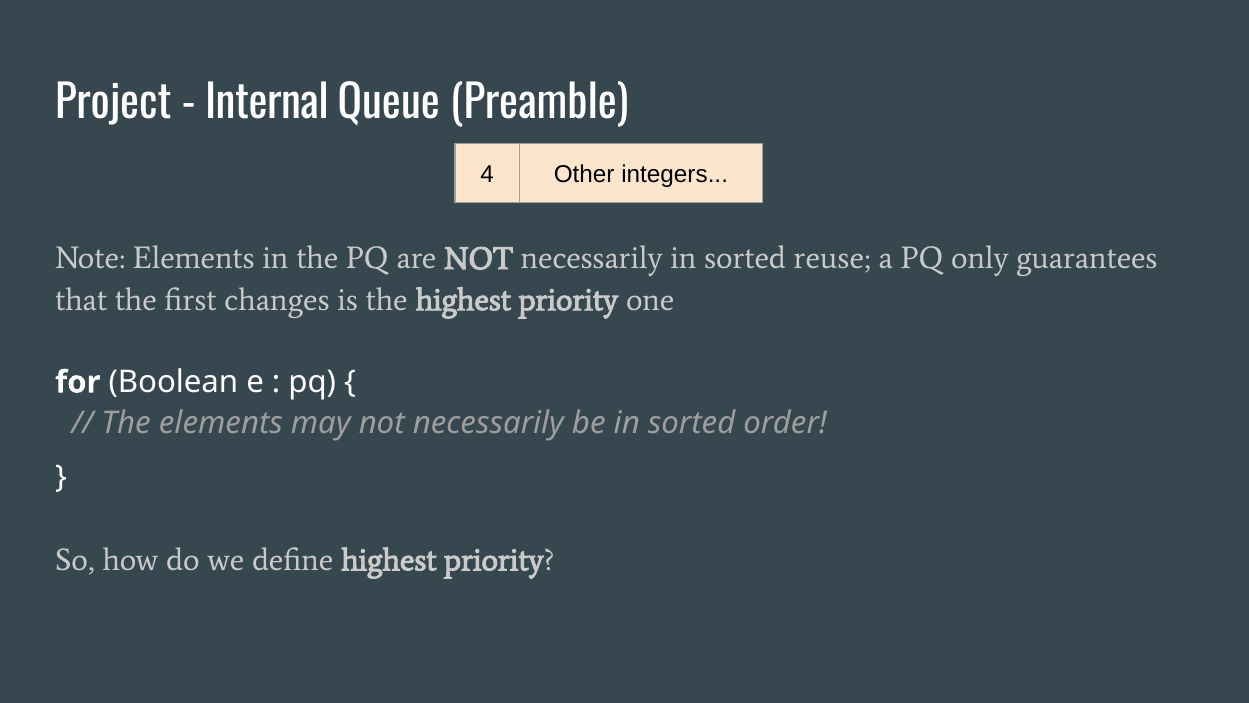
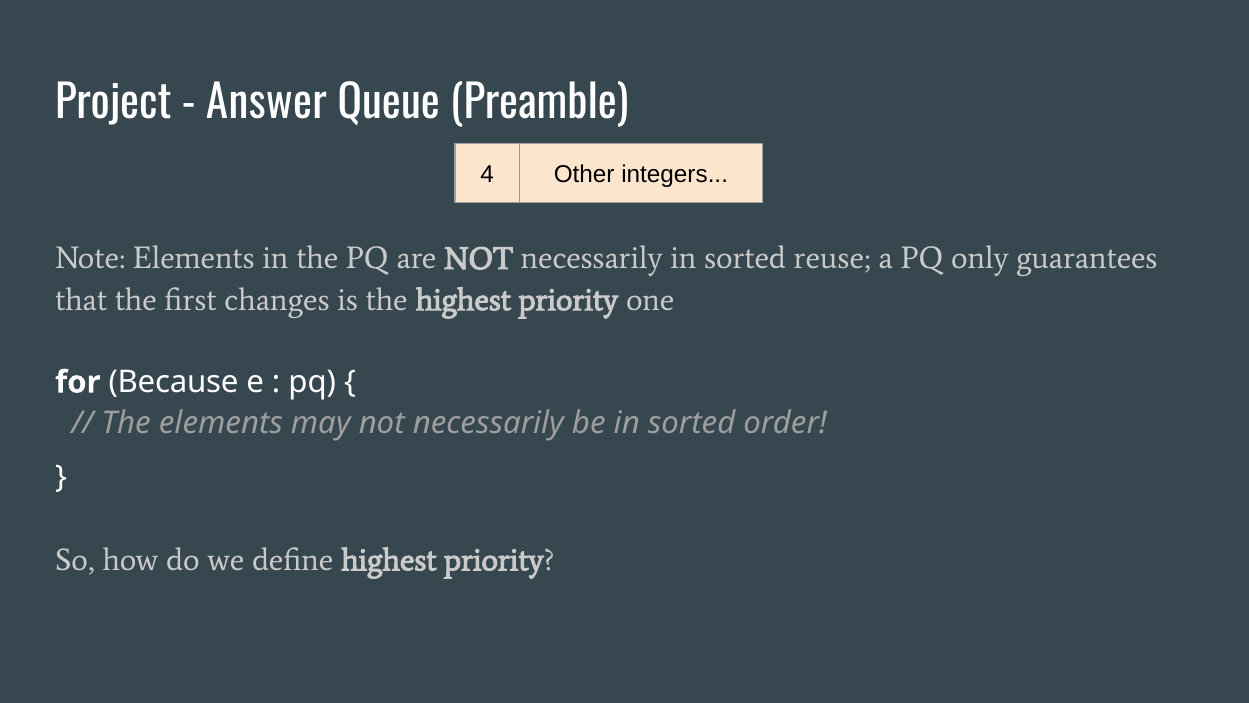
Internal: Internal -> Answer
Boolean: Boolean -> Because
